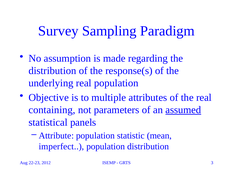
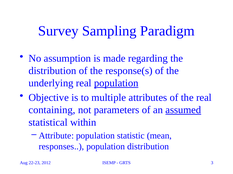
population at (116, 83) underline: none -> present
panels: panels -> within
imperfect: imperfect -> responses
